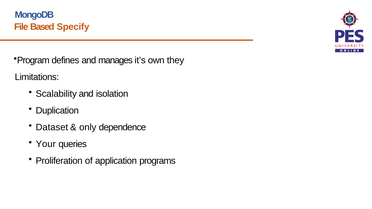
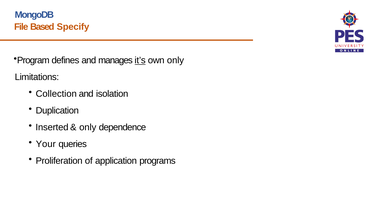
it’s underline: none -> present
own they: they -> only
Scalability: Scalability -> Collection
Dataset: Dataset -> Inserted
